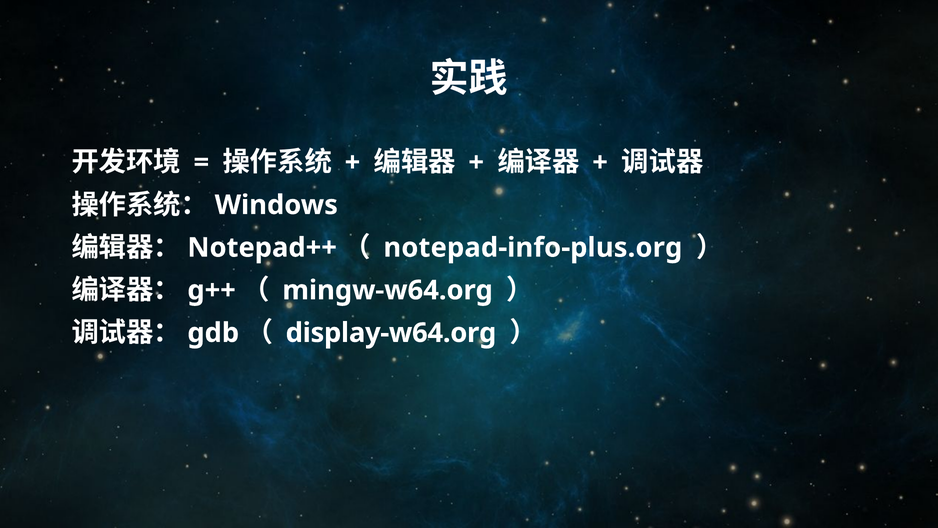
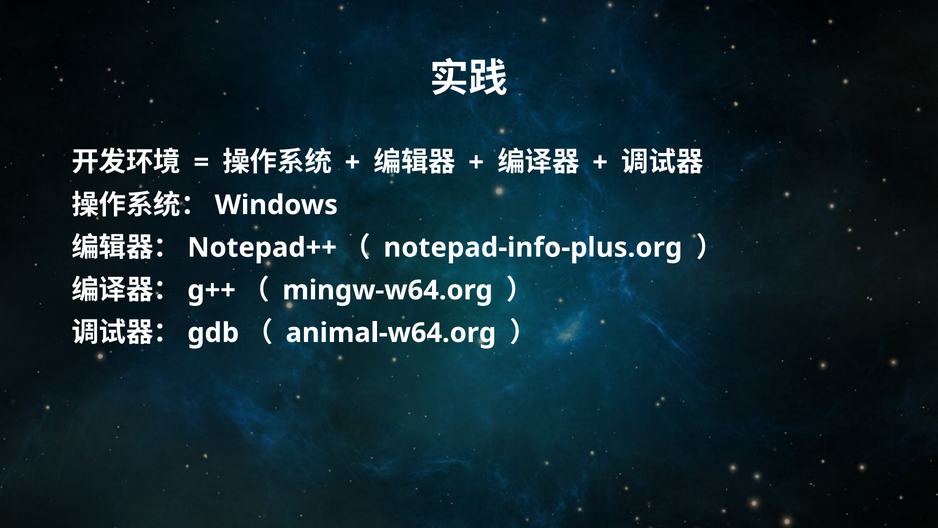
display-w64.org: display-w64.org -> animal-w64.org
